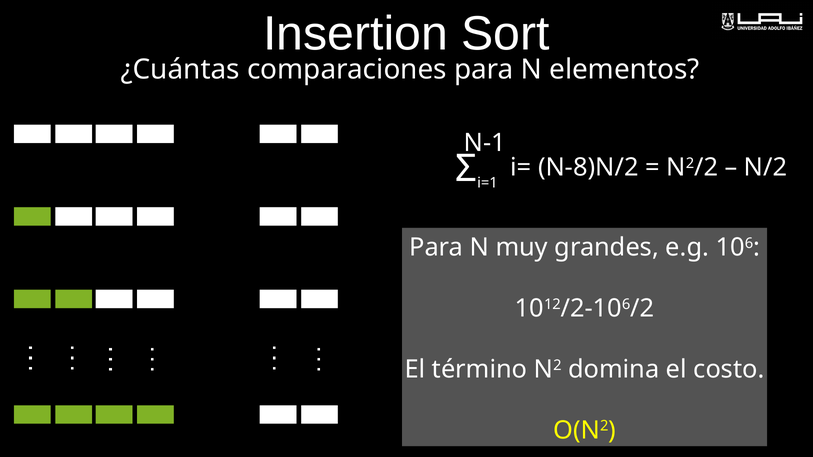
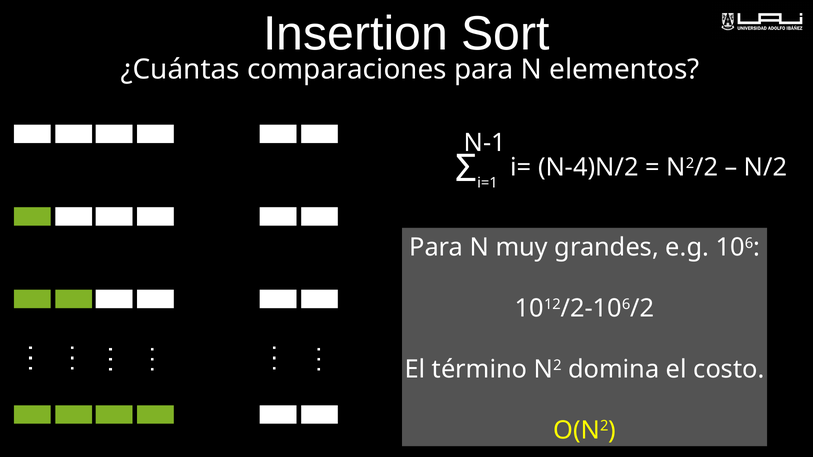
N-8)N/2: N-8)N/2 -> N-4)N/2
